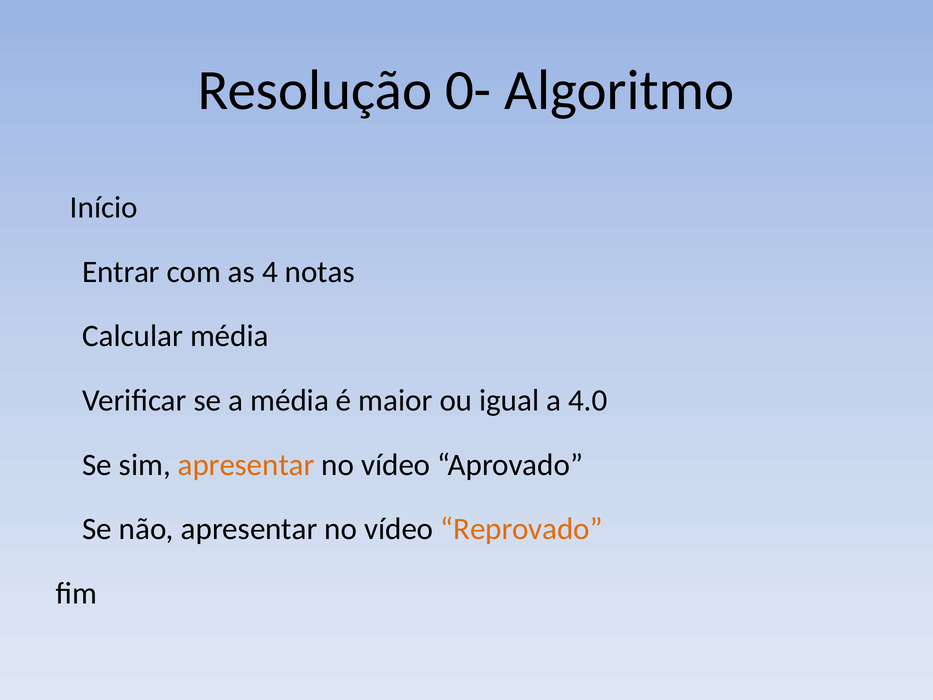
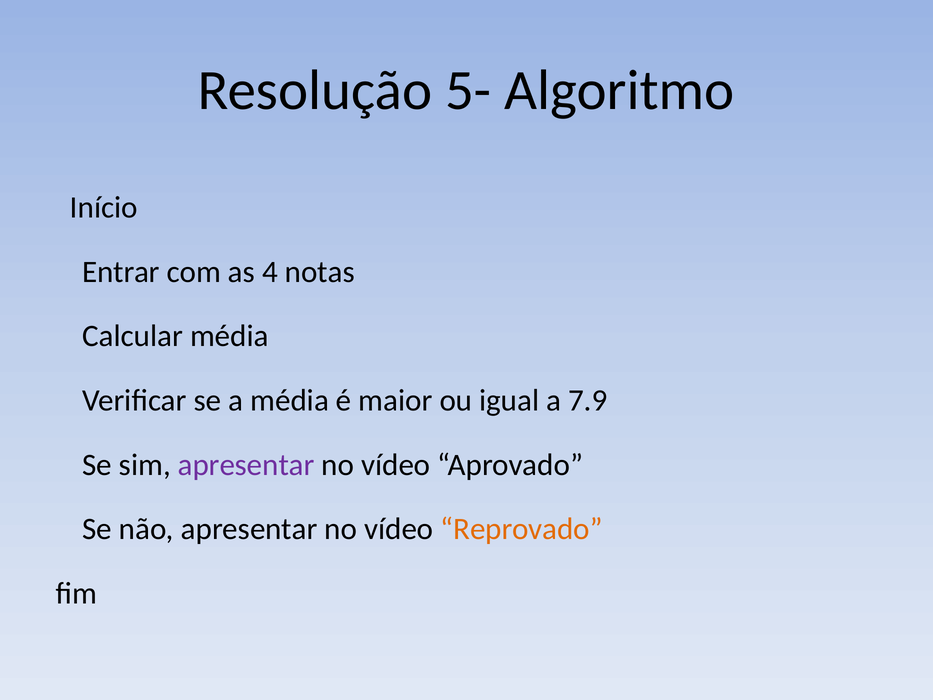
0-: 0- -> 5-
4.0: 4.0 -> 7.9
apresentar at (246, 465) colour: orange -> purple
